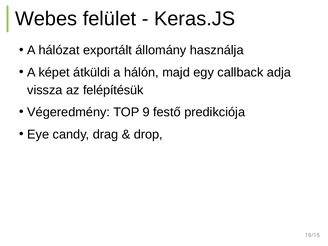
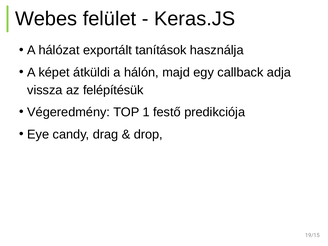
állomány: állomány -> tanítások
9: 9 -> 1
